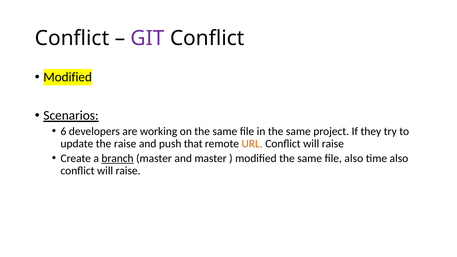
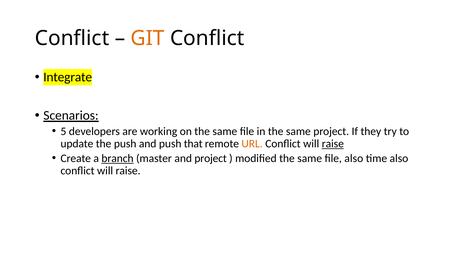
GIT colour: purple -> orange
Modified at (68, 77): Modified -> Integrate
6: 6 -> 5
the raise: raise -> push
raise at (333, 144) underline: none -> present
and master: master -> project
